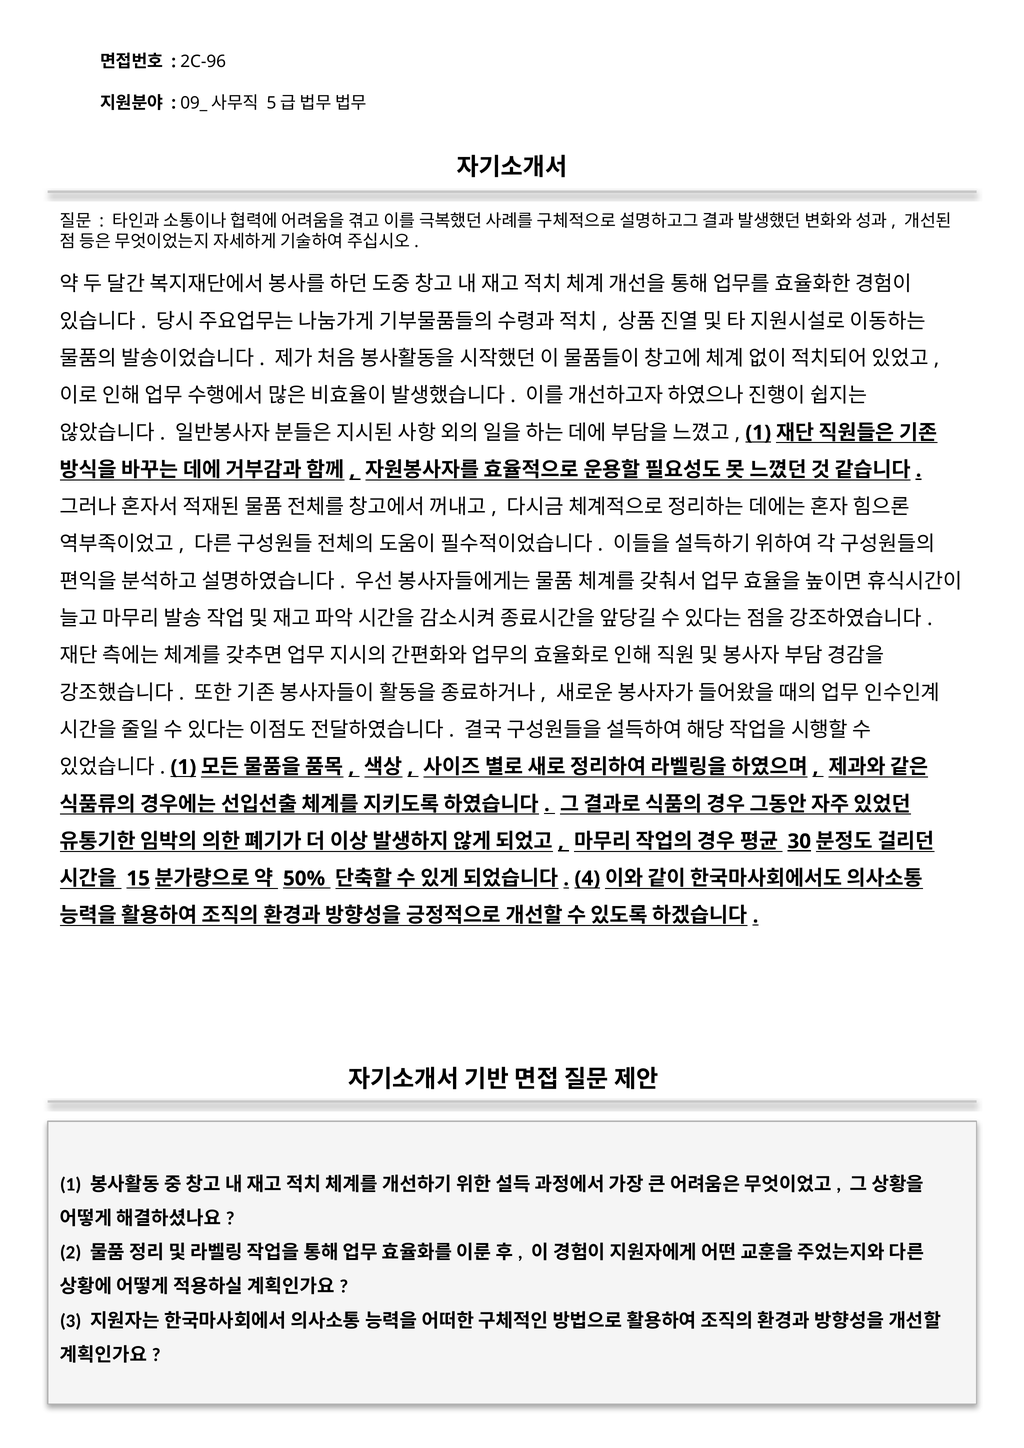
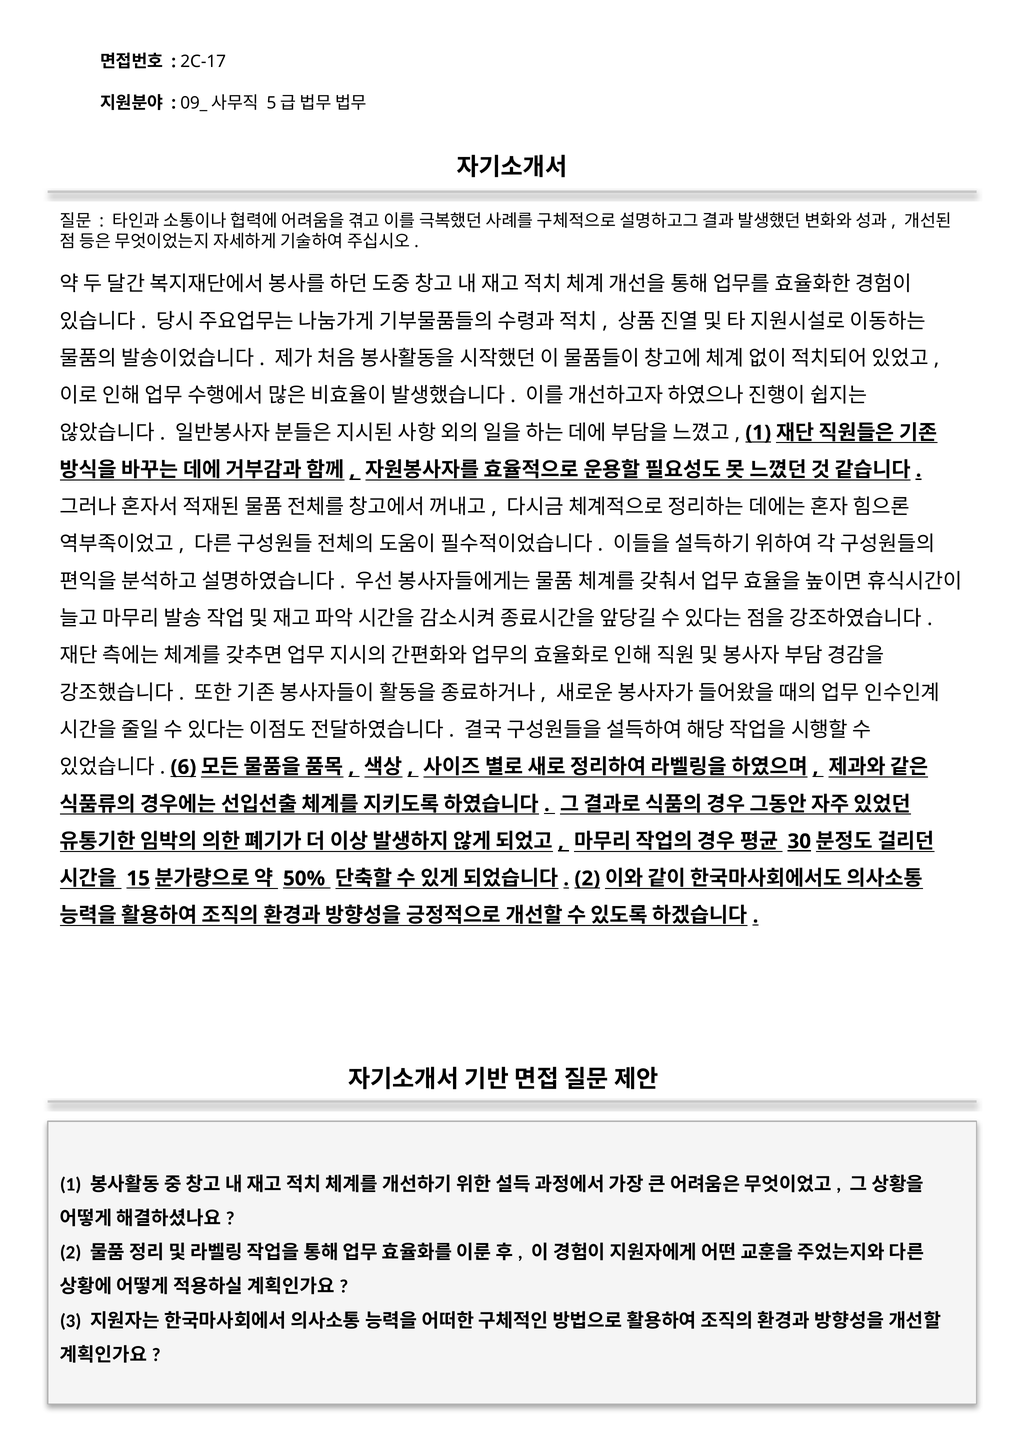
2C-96: 2C-96 -> 2C-17
1 at (183, 767): 1 -> 6
4 at (587, 879): 4 -> 2
